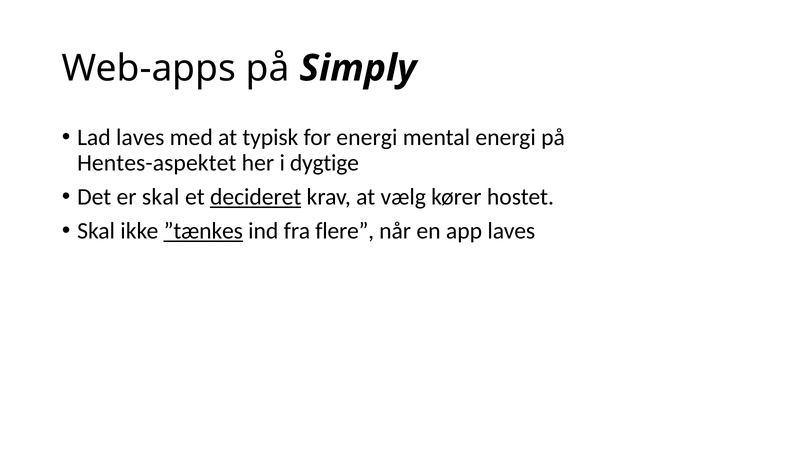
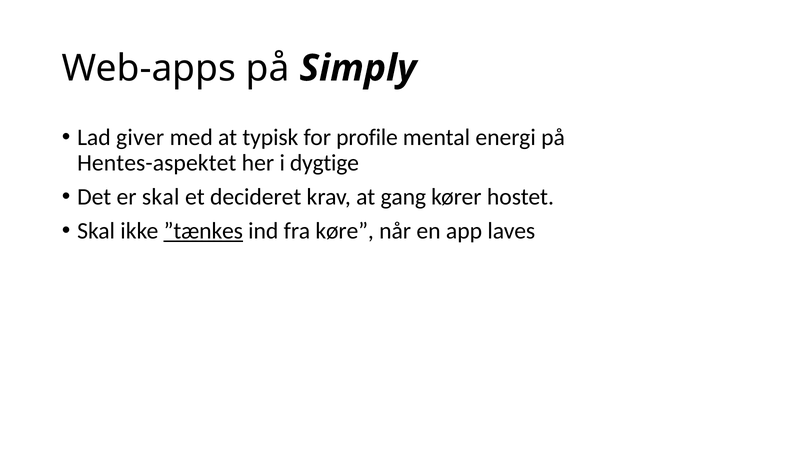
Lad laves: laves -> giver
for energi: energi -> profile
decideret underline: present -> none
vælg: vælg -> gang
flere: flere -> køre
